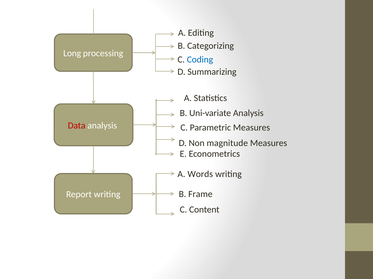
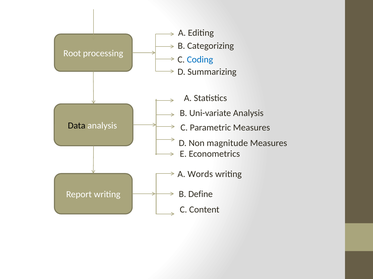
Long: Long -> Root
Data colour: red -> black
Frame: Frame -> Define
